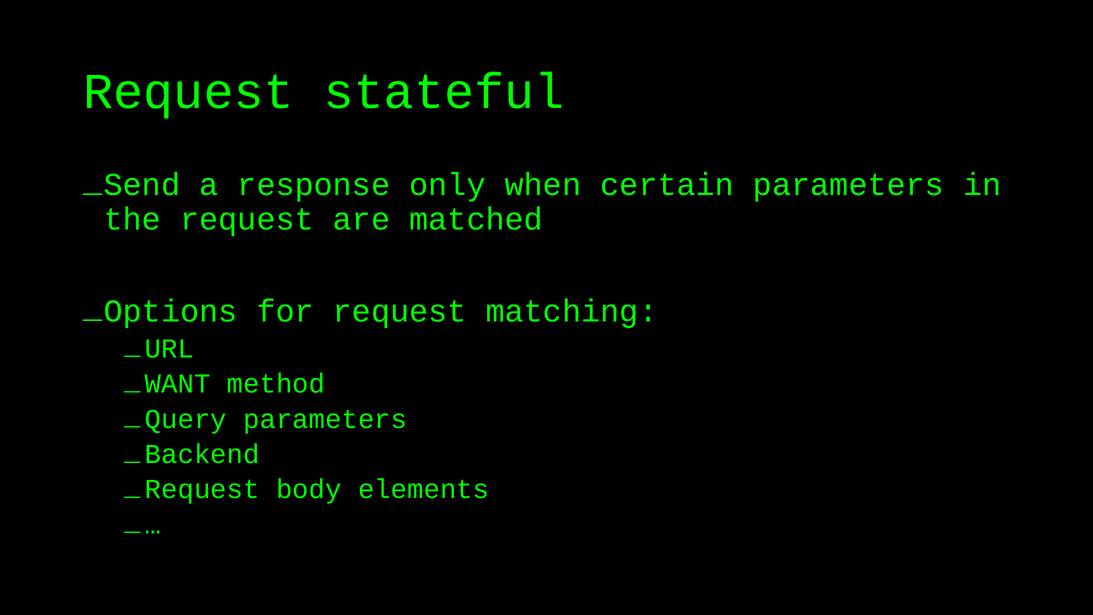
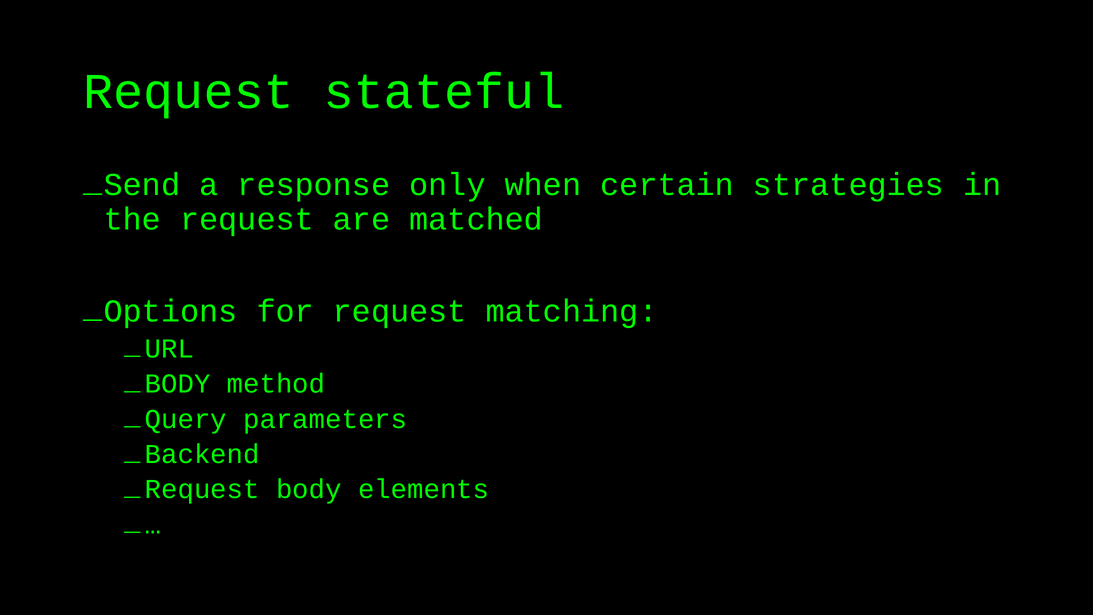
certain parameters: parameters -> strategies
WANT at (178, 384): WANT -> BODY
